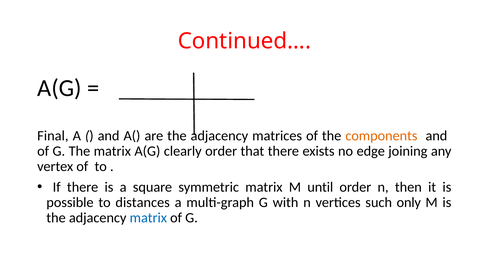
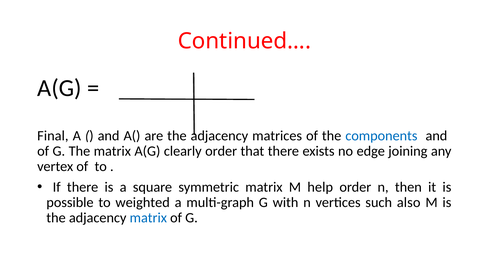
components colour: orange -> blue
until: until -> help
distances: distances -> weighted
only: only -> also
